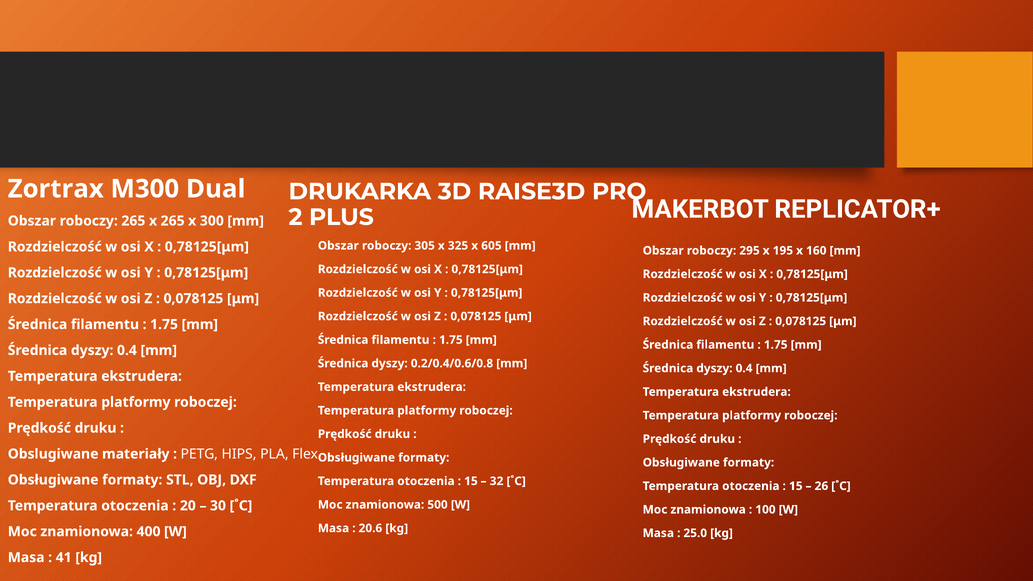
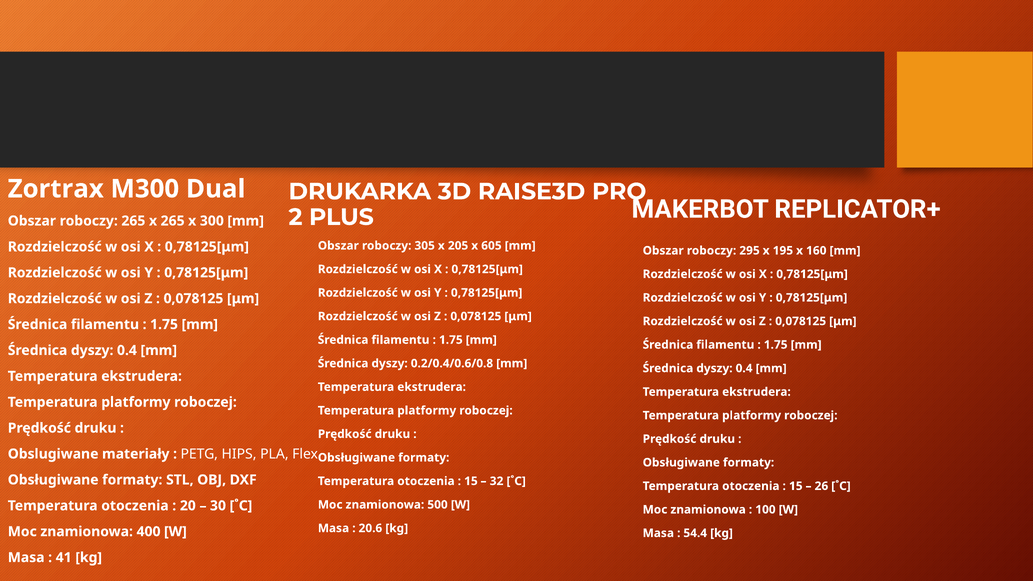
325: 325 -> 205
25.0: 25.0 -> 54.4
